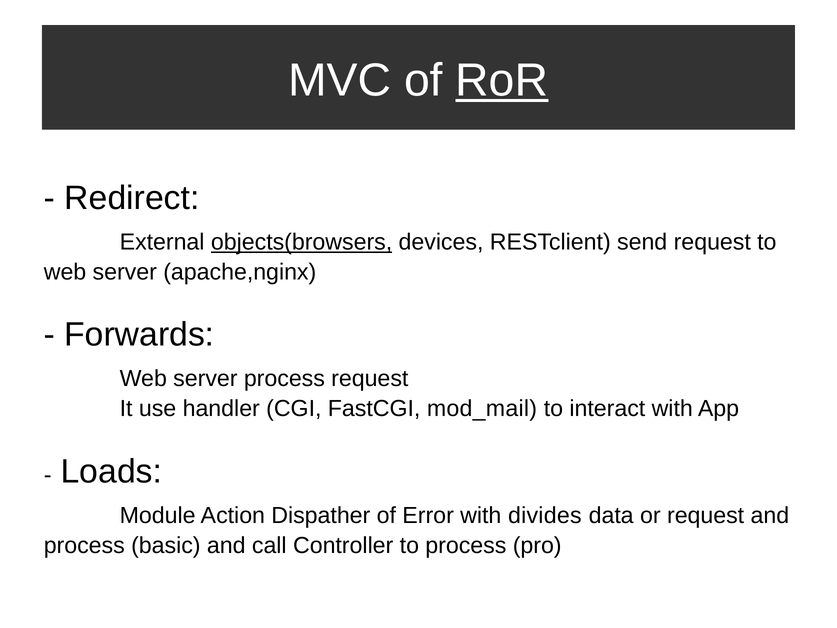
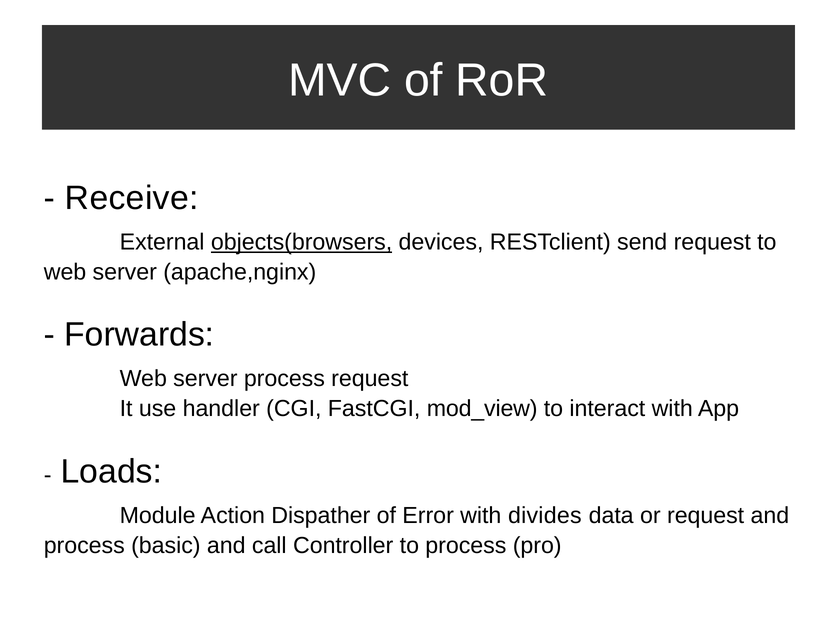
RoR underline: present -> none
Redirect: Redirect -> Receive
mod_mail: mod_mail -> mod_view
